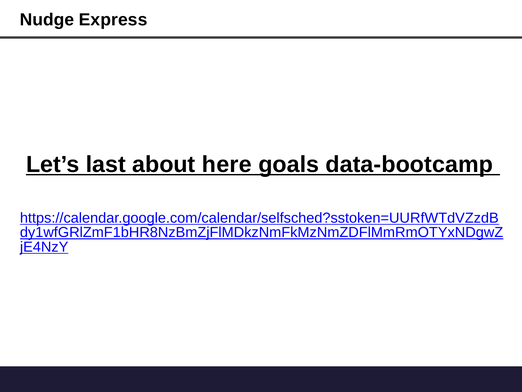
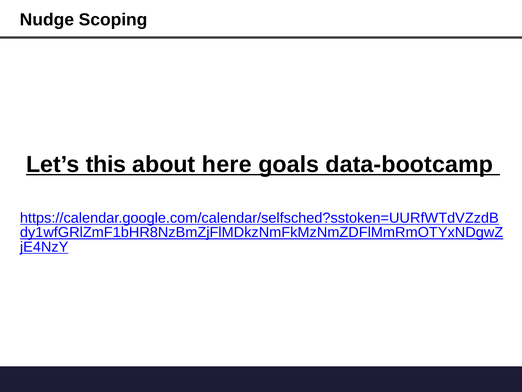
Express: Express -> Scoping
last: last -> this
